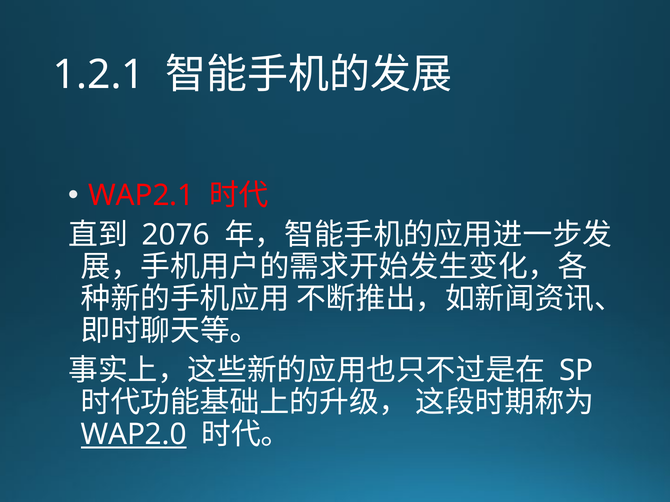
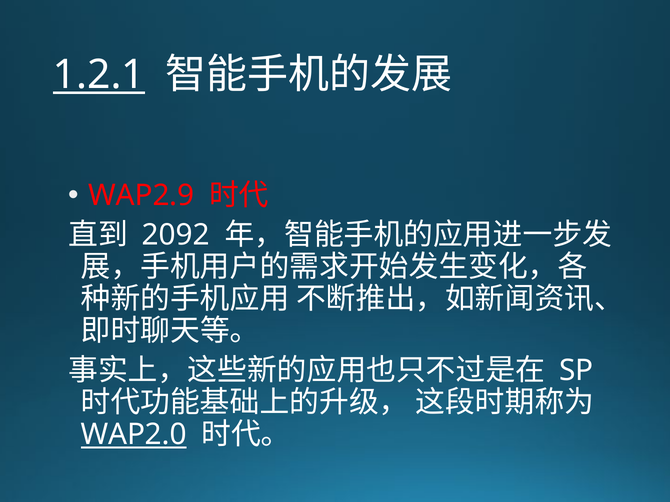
1.2.1 underline: none -> present
WAP2.1: WAP2.1 -> WAP2.9
2076: 2076 -> 2092
